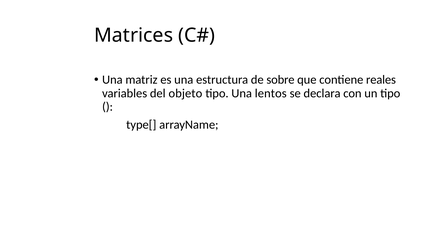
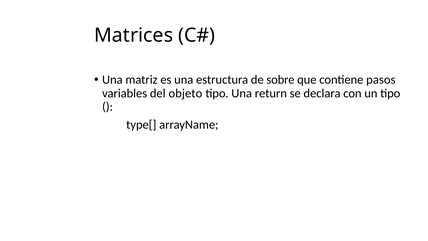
reales: reales -> pasos
lentos: lentos -> return
